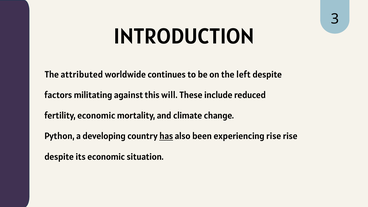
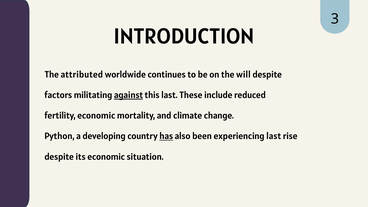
left: left -> will
against underline: none -> present
this will: will -> last
experiencing rise: rise -> last
